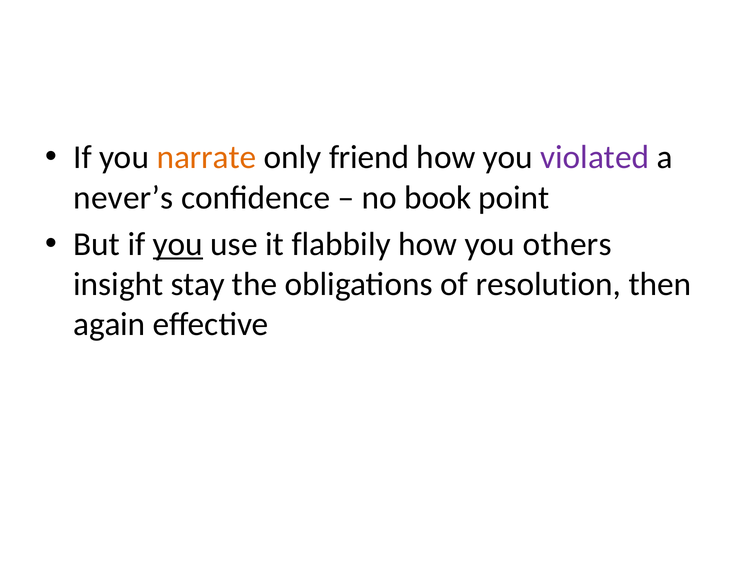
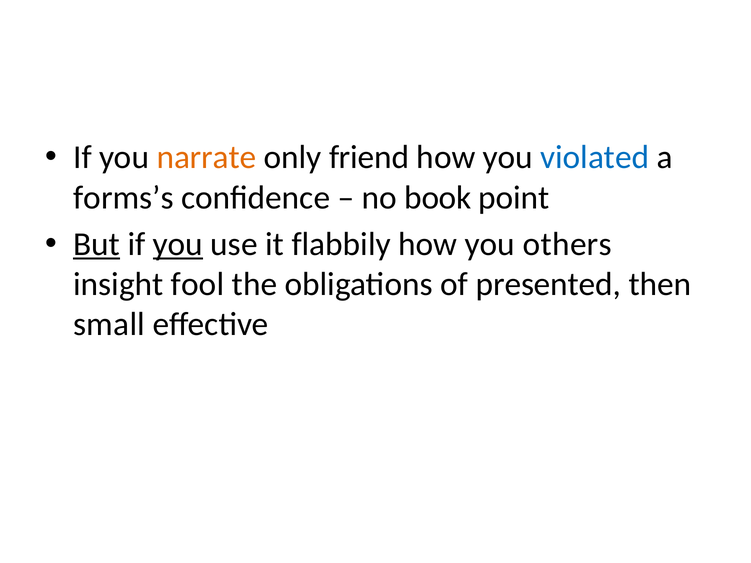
violated colour: purple -> blue
never’s: never’s -> forms’s
But underline: none -> present
stay: stay -> fool
resolution: resolution -> presented
again: again -> small
